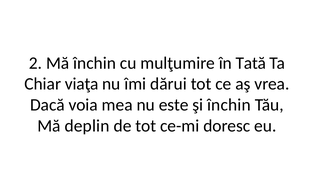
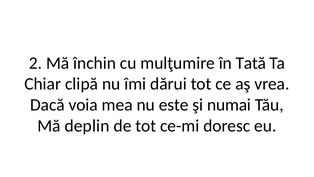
viaţa: viaţa -> clipă
şi închin: închin -> numai
